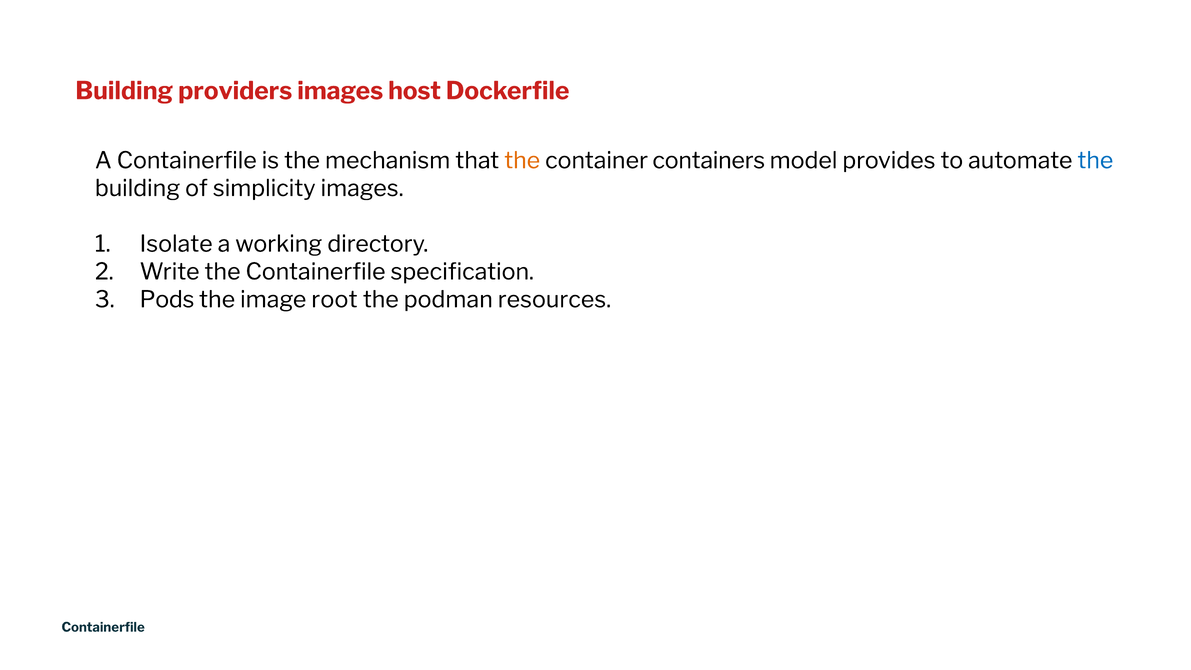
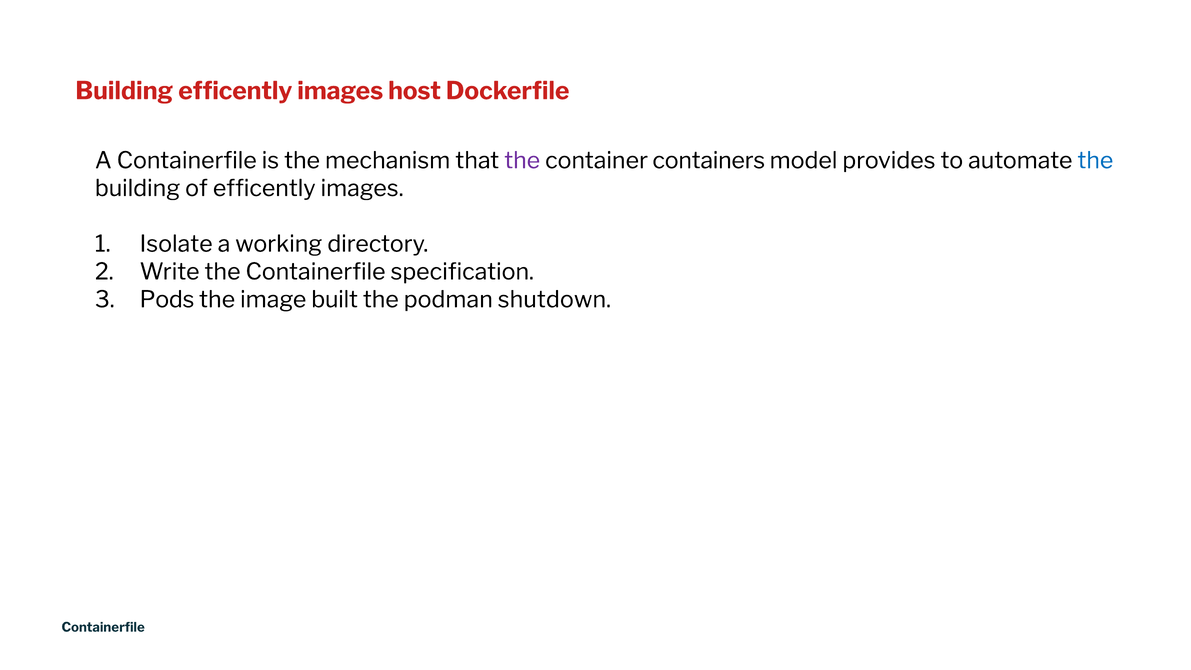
Building providers: providers -> efficently
the at (522, 161) colour: orange -> purple
of simplicity: simplicity -> efficently
root: root -> built
resources: resources -> shutdown
